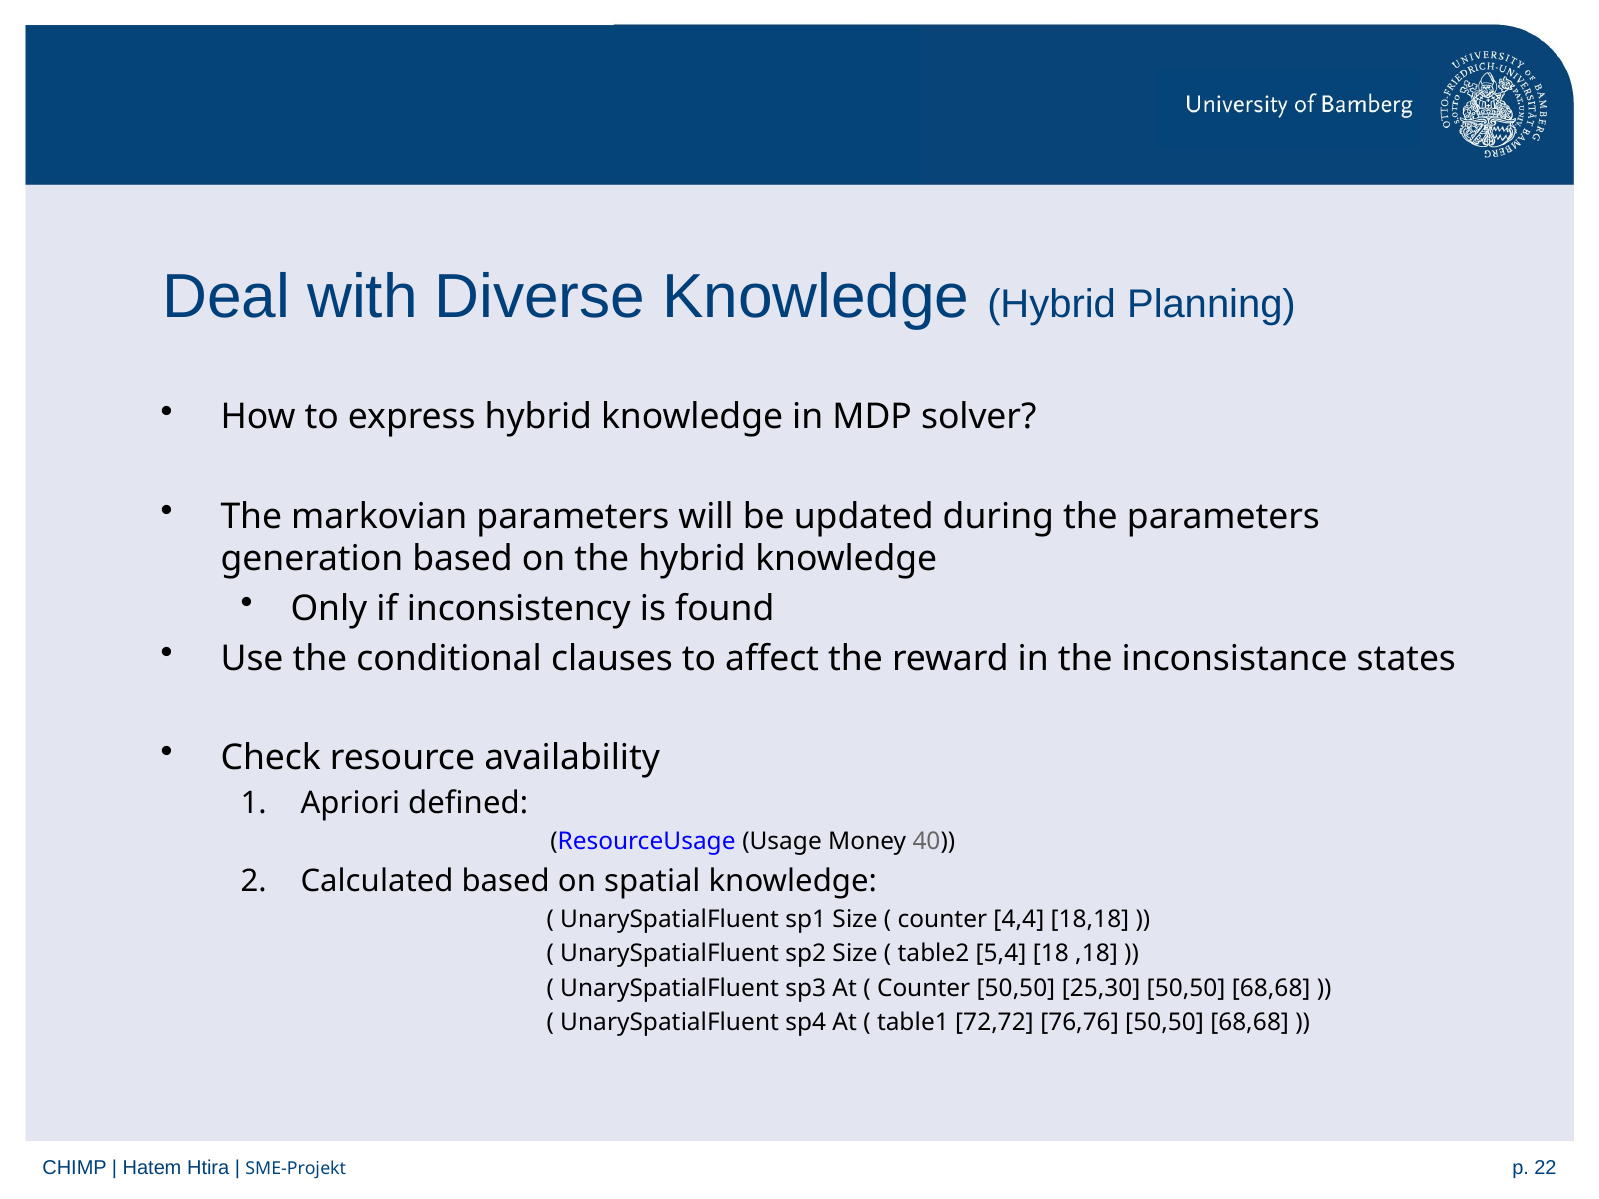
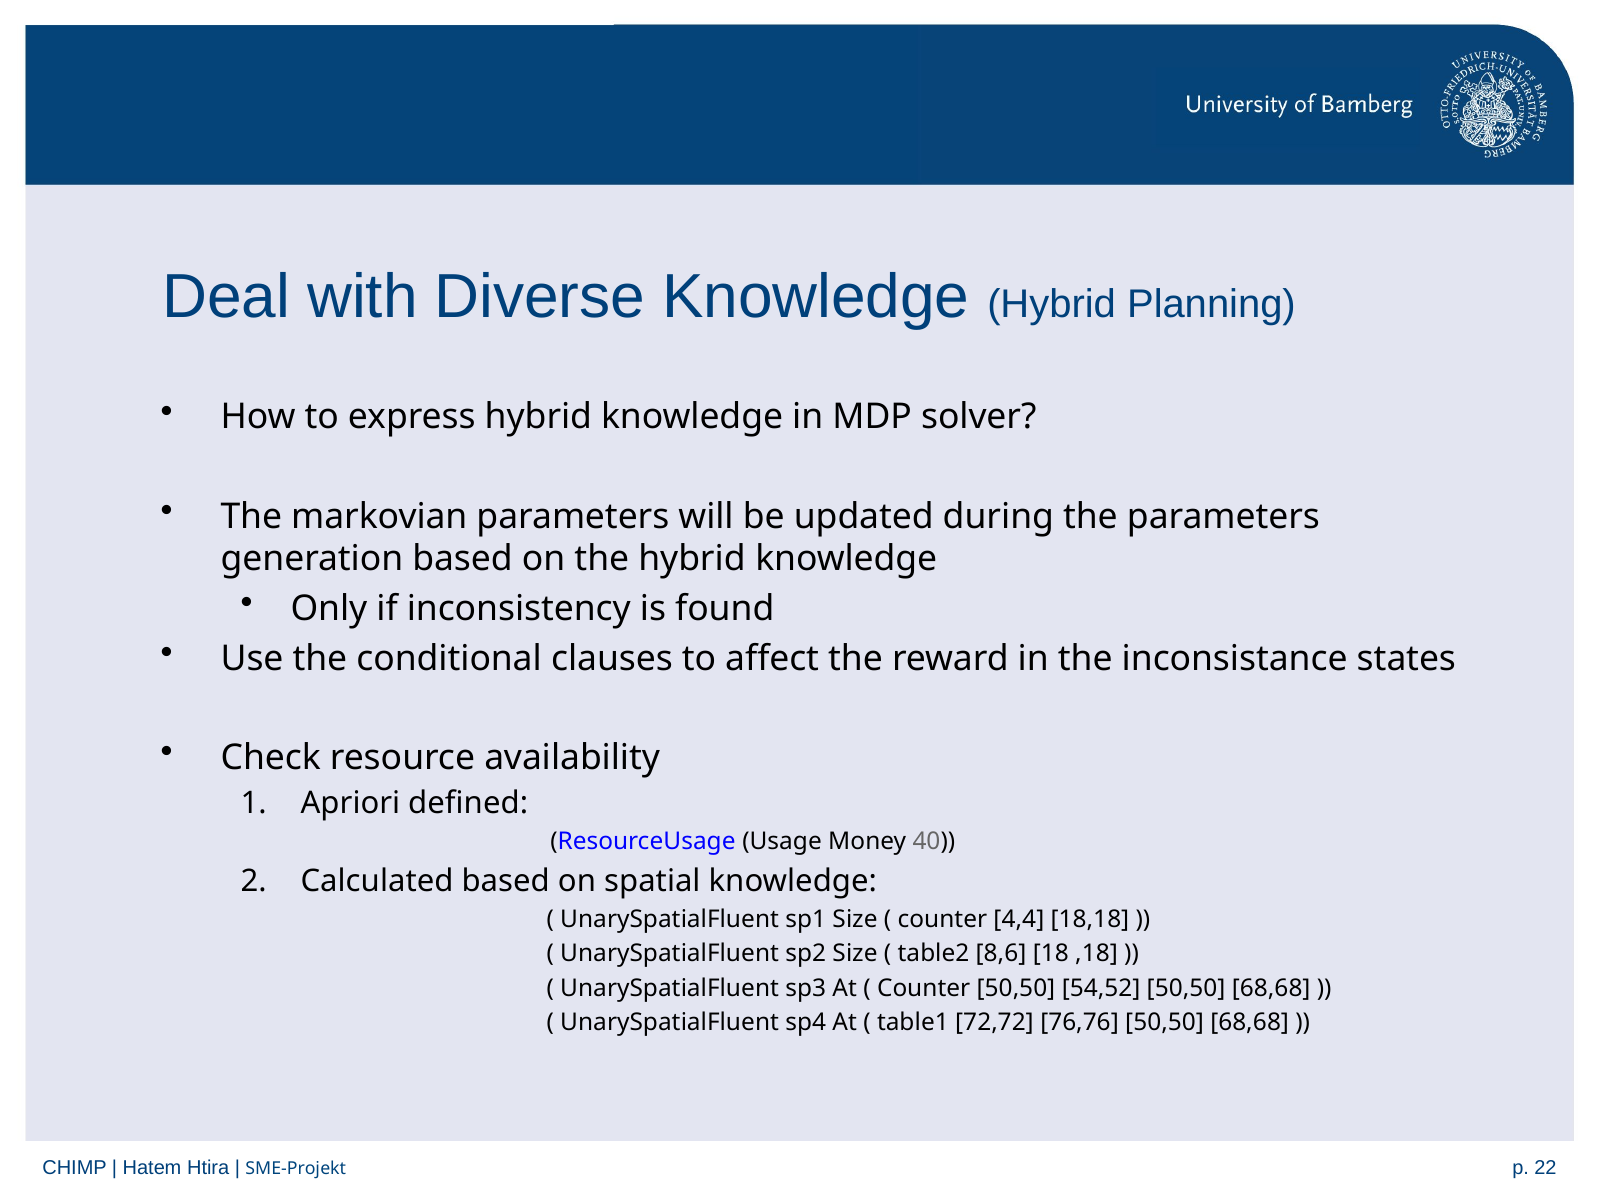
5,4: 5,4 -> 8,6
25,30: 25,30 -> 54,52
